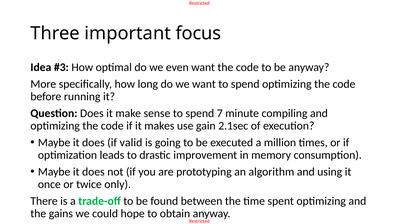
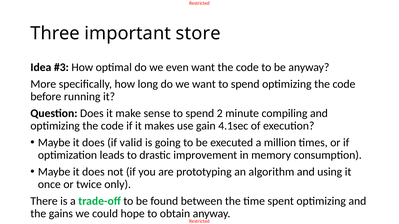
focus: focus -> store
7: 7 -> 2
2.1sec: 2.1sec -> 4.1sec
